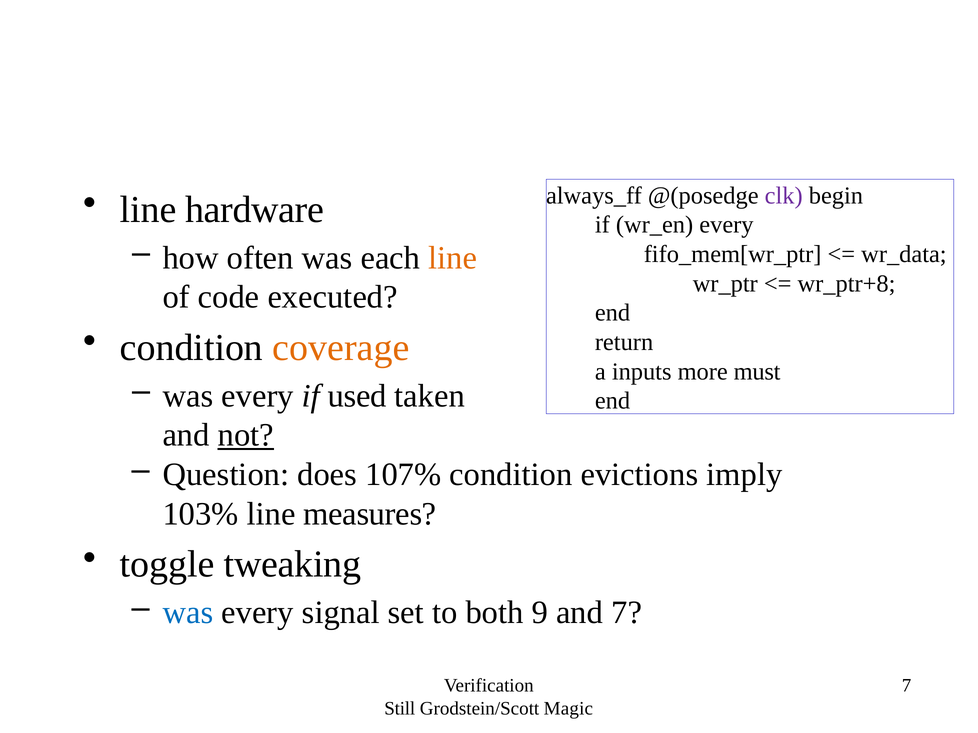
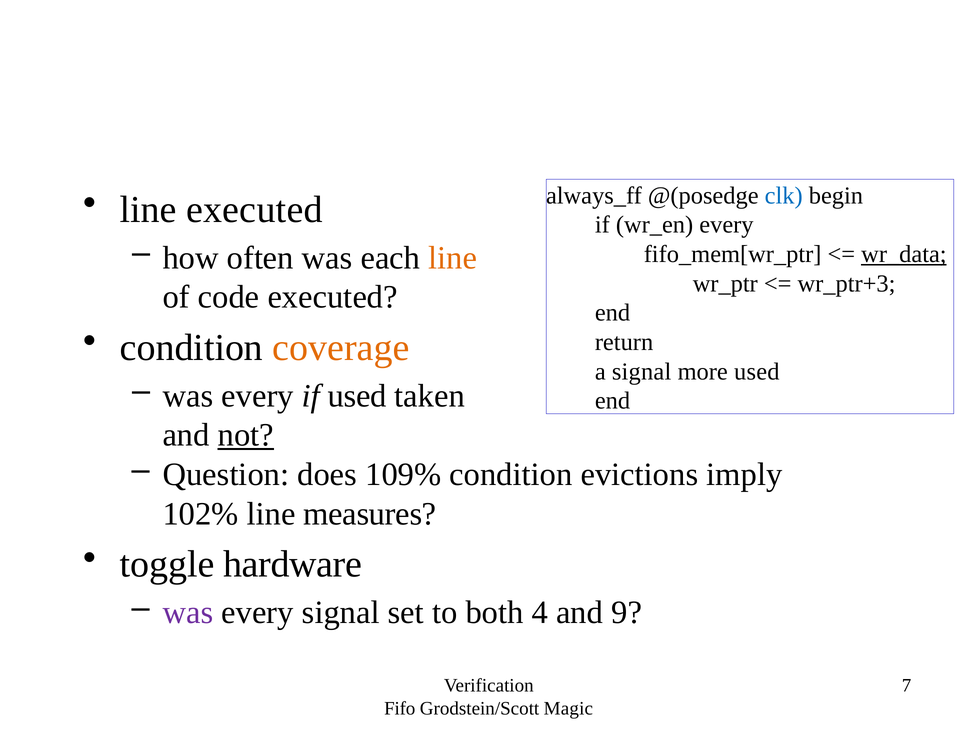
clk colour: purple -> blue
line hardware: hardware -> executed
wr_data underline: none -> present
wr_ptr+8: wr_ptr+8 -> wr_ptr+3
a inputs: inputs -> signal
more must: must -> used
107%: 107% -> 109%
103%: 103% -> 102%
tweaking: tweaking -> hardware
was at (188, 613) colour: blue -> purple
9: 9 -> 4
and 7: 7 -> 9
Still: Still -> Fifo
